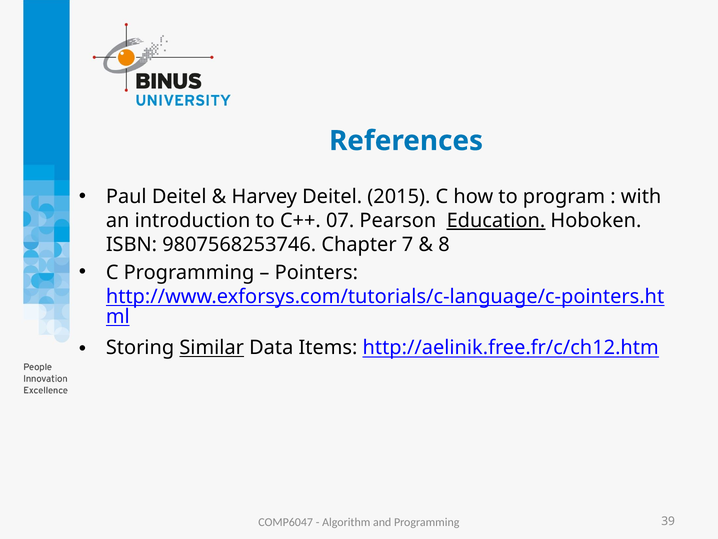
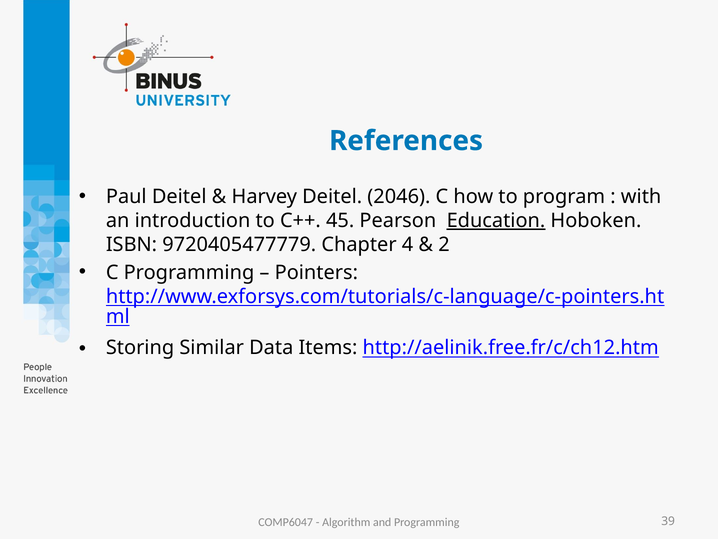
2015: 2015 -> 2046
07: 07 -> 45
9807568253746: 9807568253746 -> 9720405477779
7: 7 -> 4
8: 8 -> 2
Similar underline: present -> none
